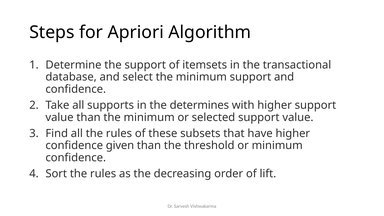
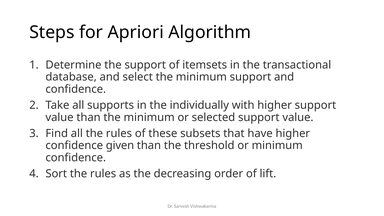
determines: determines -> individually
